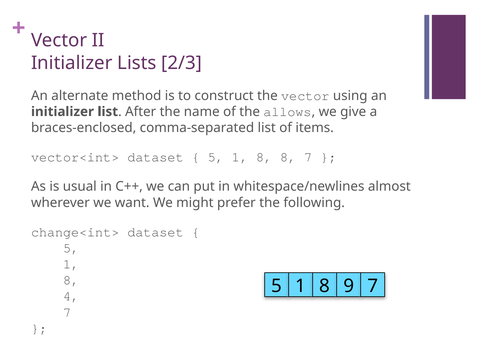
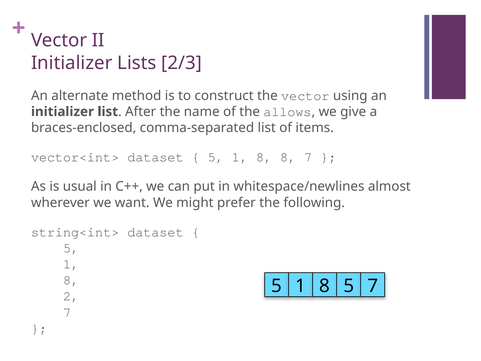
change<int>: change<int> -> string<int>
8 9: 9 -> 5
4: 4 -> 2
